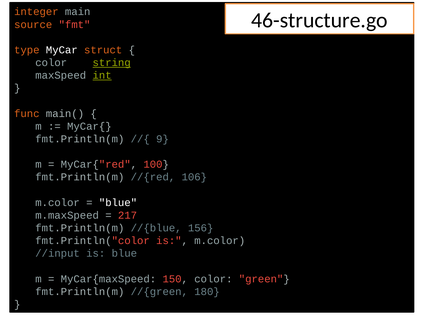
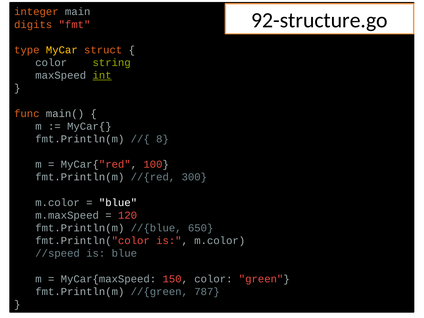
46-structure.go: 46-structure.go -> 92-structure.go
source: source -> digits
MyCar colour: white -> yellow
string underline: present -> none
9: 9 -> 8
106: 106 -> 300
217: 217 -> 120
156: 156 -> 650
//input: //input -> //speed
180: 180 -> 787
